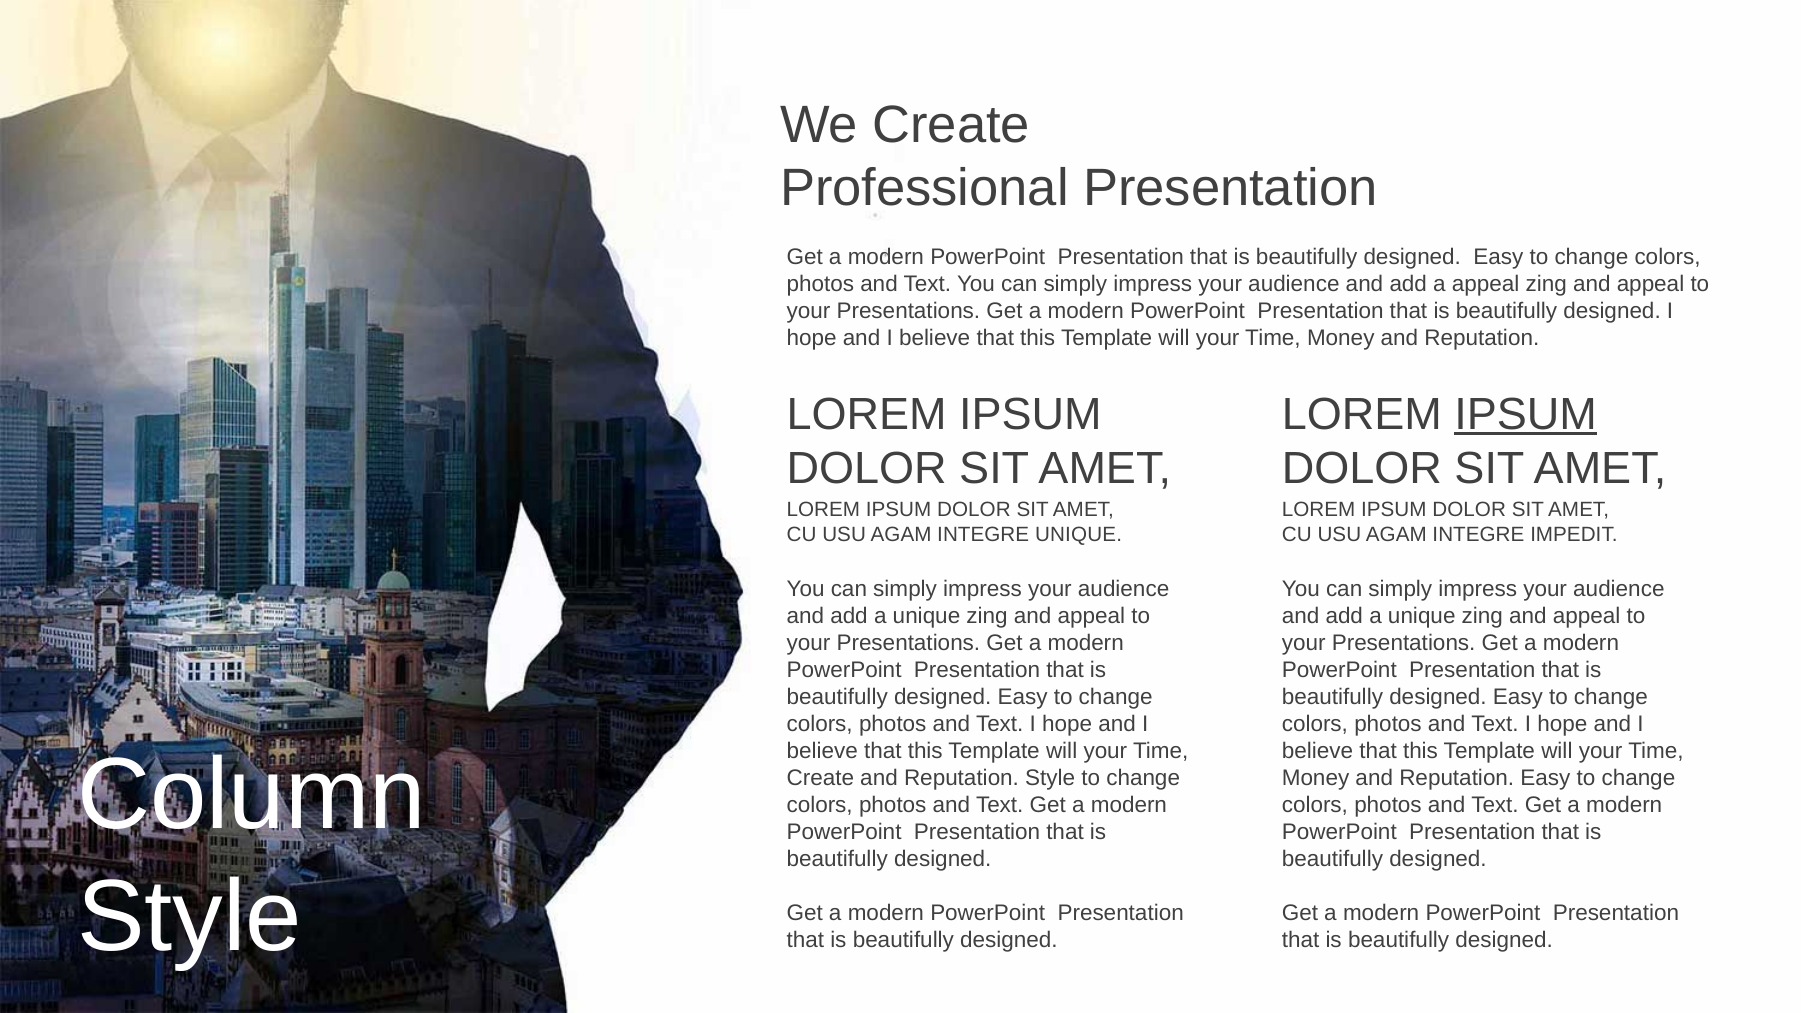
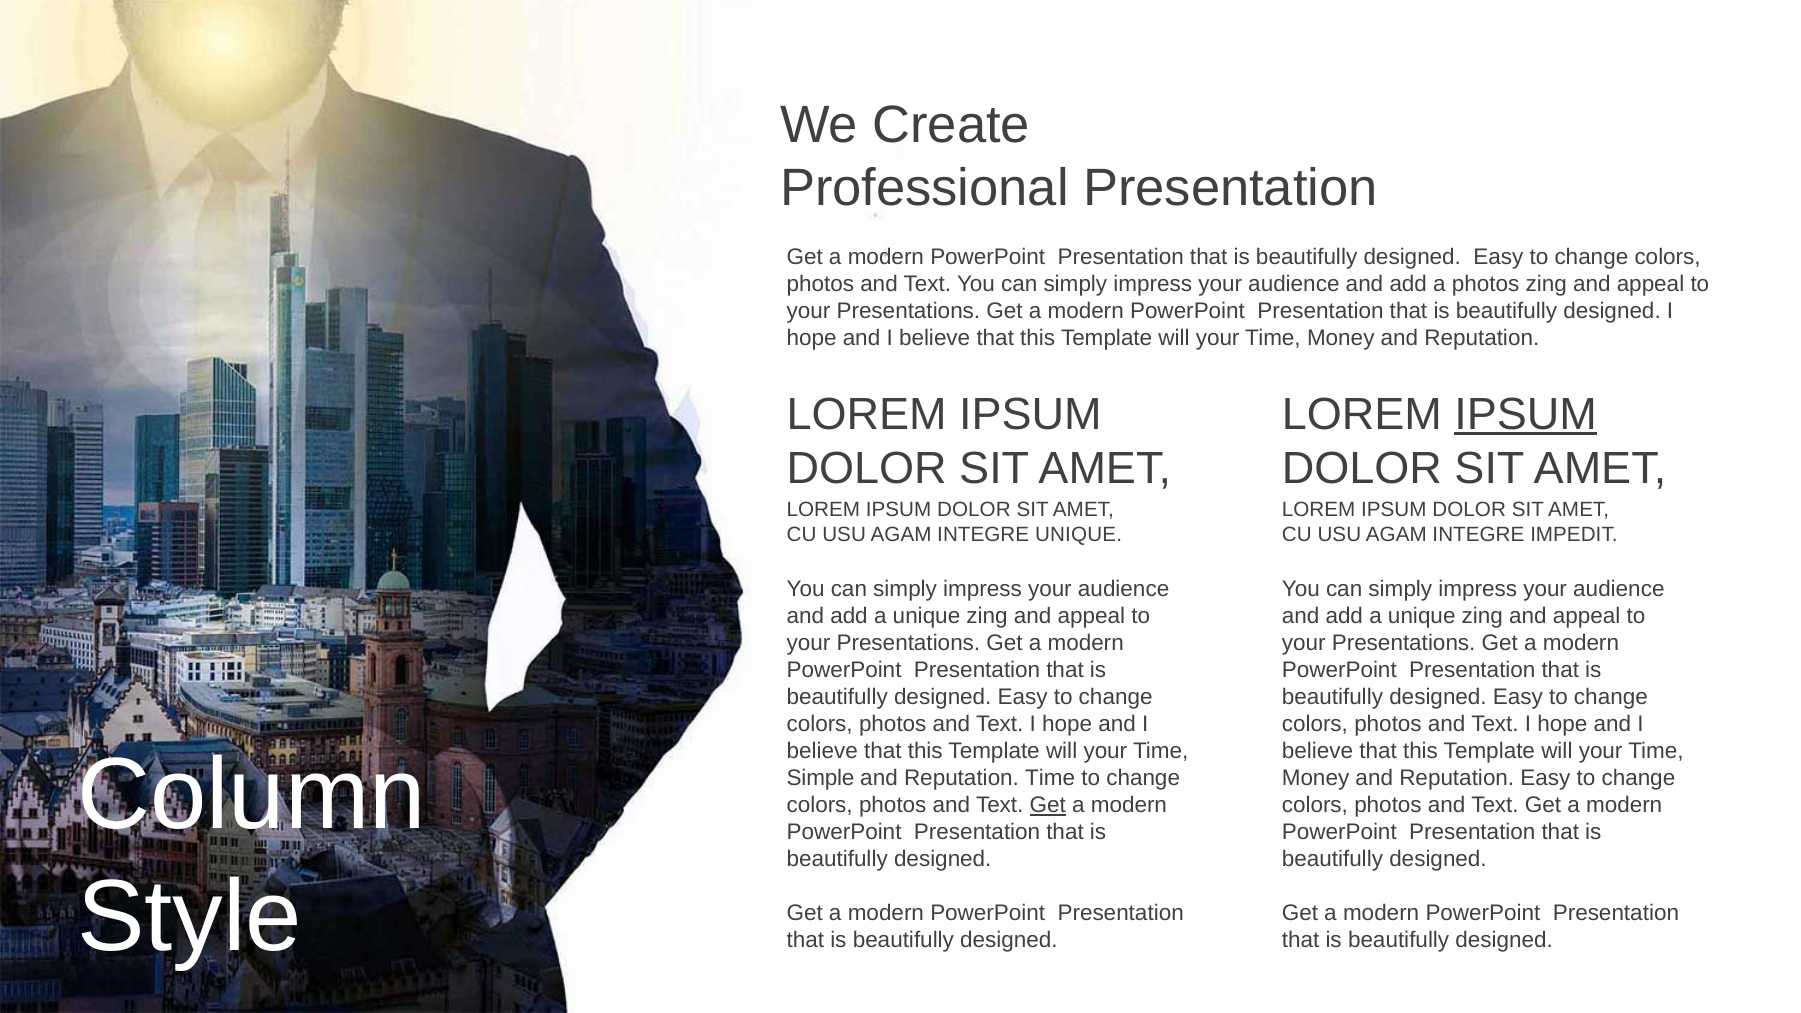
a appeal: appeal -> photos
Create at (820, 778): Create -> Simple
Reputation Style: Style -> Time
Get at (1048, 805) underline: none -> present
